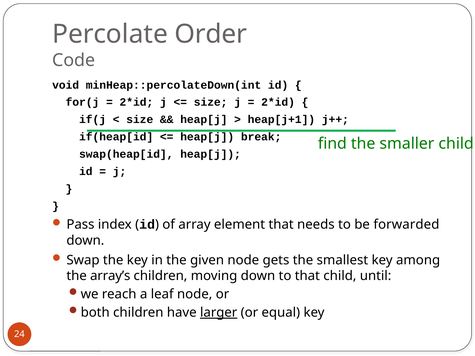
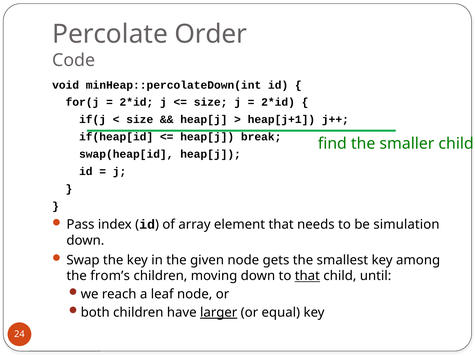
forwarded: forwarded -> simulation
array’s: array’s -> from’s
that at (307, 276) underline: none -> present
